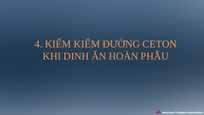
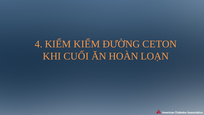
DINH: DINH -> CUỐI
PHẪU: PHẪU -> LOẠN
